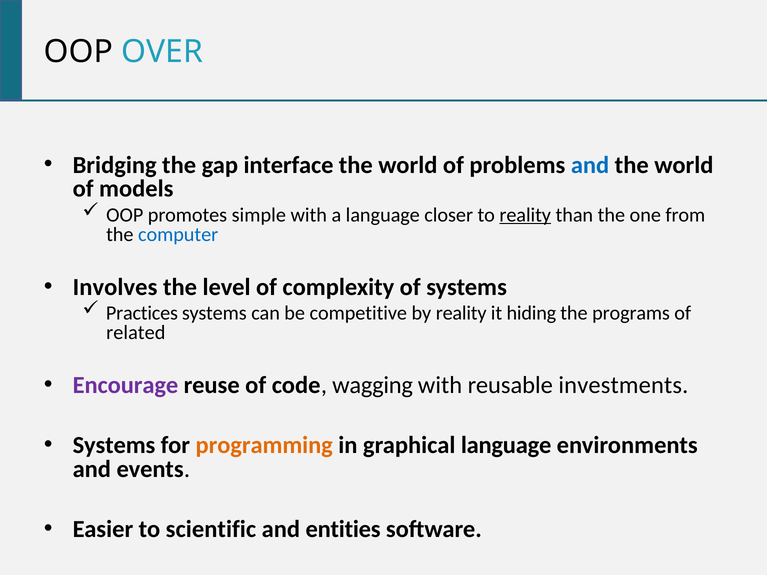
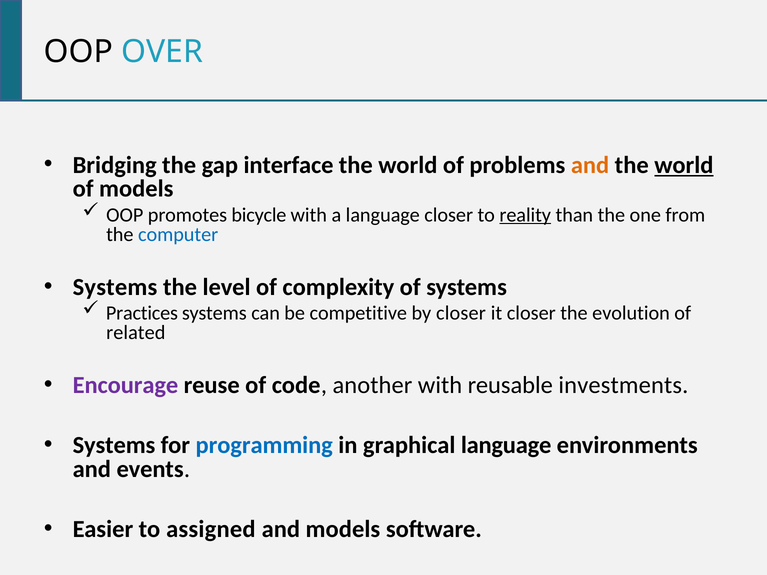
and at (590, 165) colour: blue -> orange
world at (684, 165) underline: none -> present
simple: simple -> bicycle
Involves at (115, 287): Involves -> Systems
by reality: reality -> closer
it hiding: hiding -> closer
programs: programs -> evolution
wagging: wagging -> another
programming colour: orange -> blue
scientific: scientific -> assigned
and entities: entities -> models
